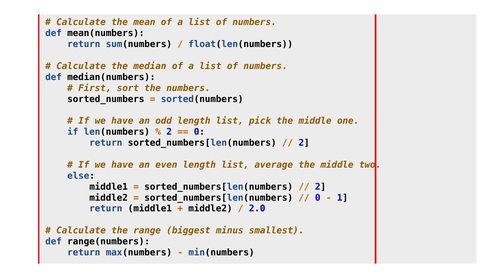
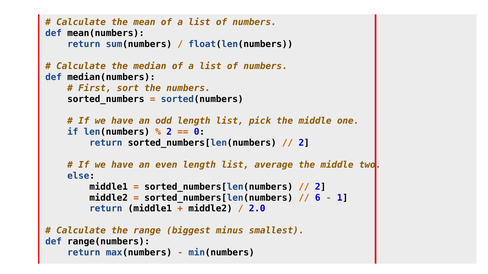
0 at (318, 198): 0 -> 6
